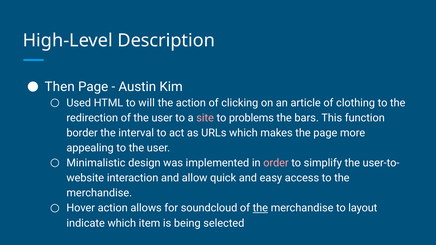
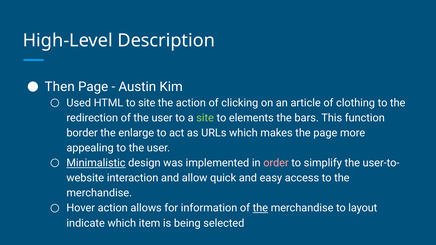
to will: will -> site
site at (205, 118) colour: pink -> light green
problems: problems -> elements
interval: interval -> enlarge
Minimalistic underline: none -> present
soundcloud: soundcloud -> information
